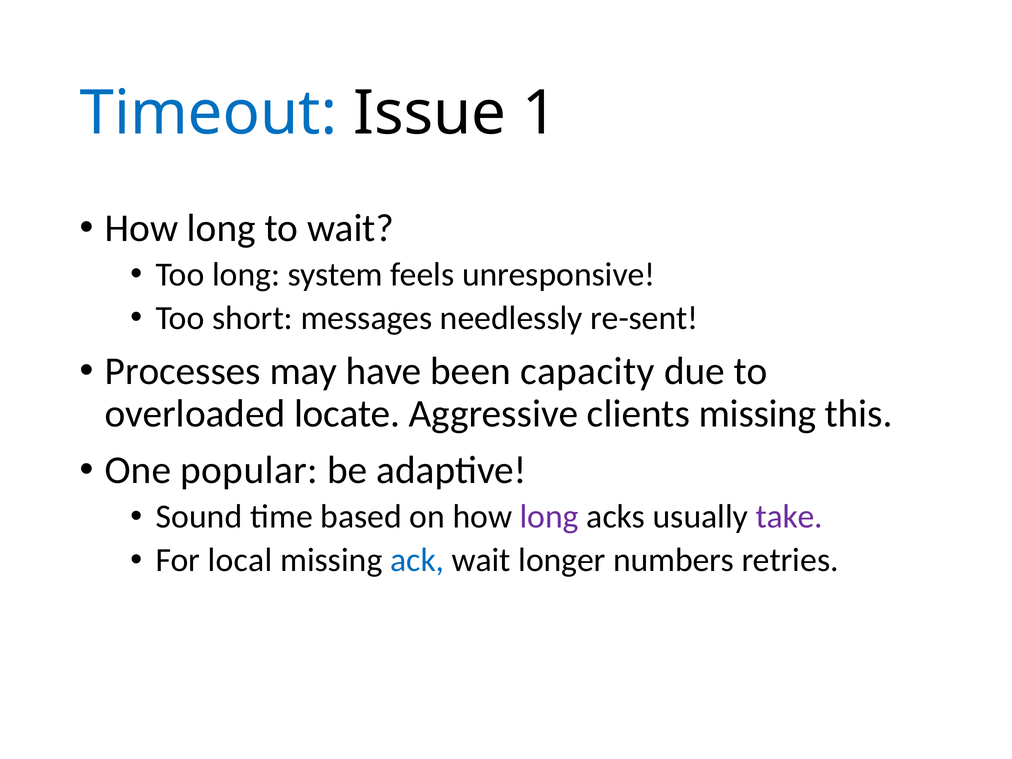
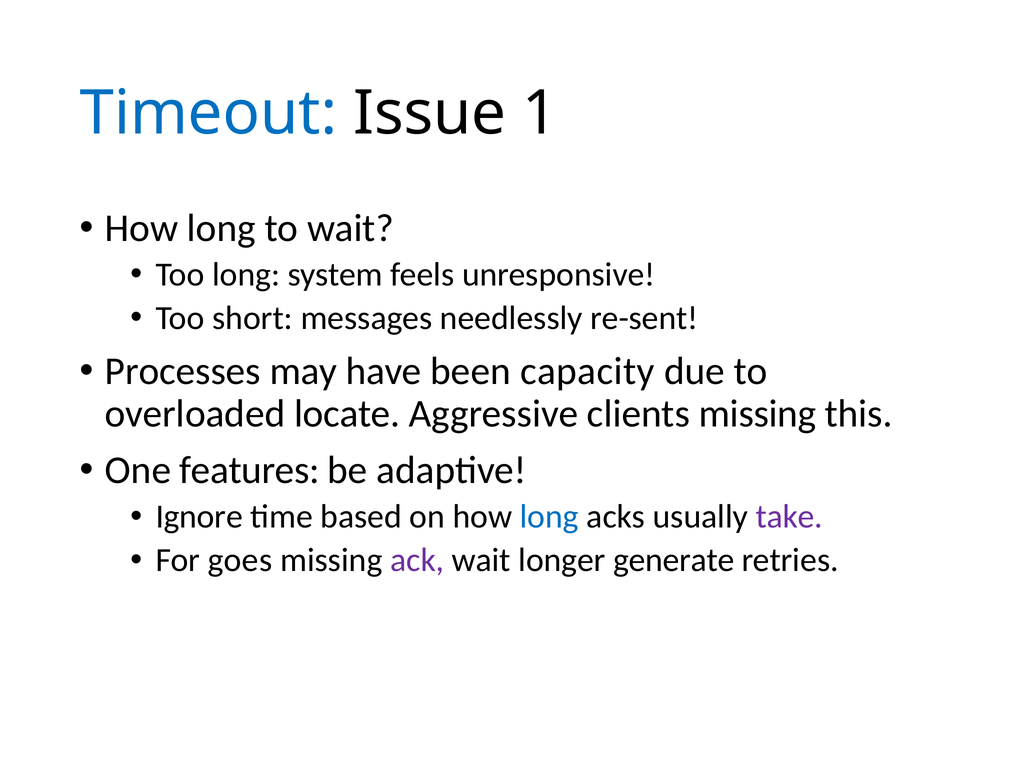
popular: popular -> features
Sound: Sound -> Ignore
long at (549, 517) colour: purple -> blue
local: local -> goes
ack colour: blue -> purple
numbers: numbers -> generate
